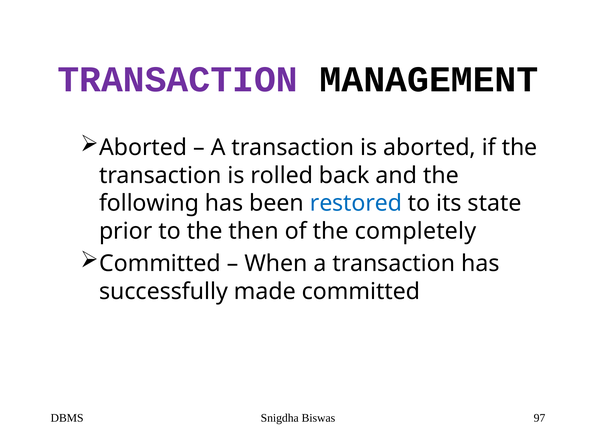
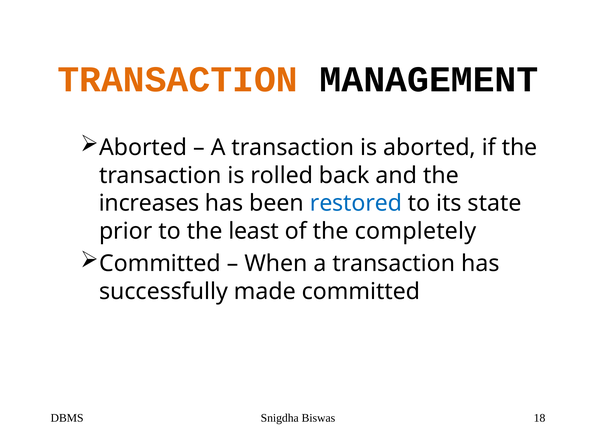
TRANSACTION at (178, 80) colour: purple -> orange
following: following -> increases
then: then -> least
97: 97 -> 18
